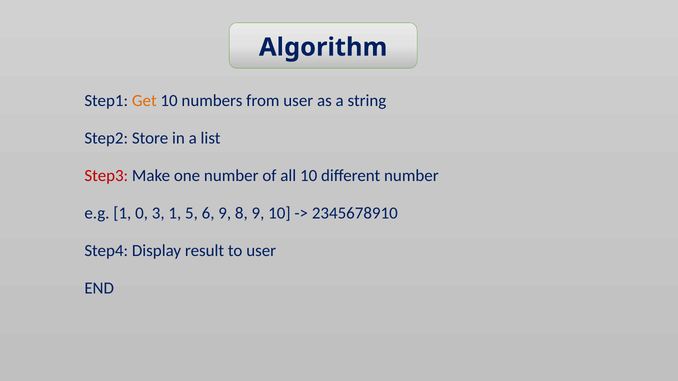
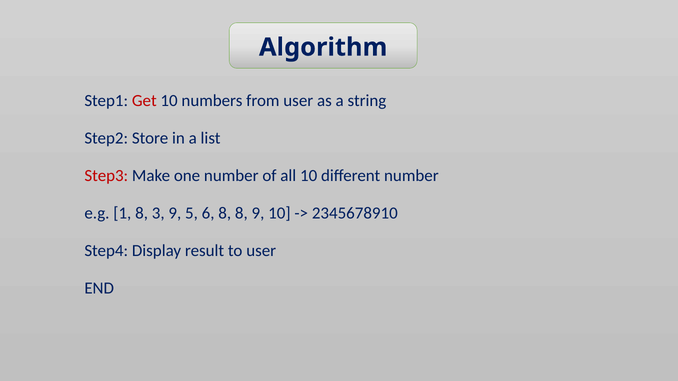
Get colour: orange -> red
1 0: 0 -> 8
3 1: 1 -> 9
6 9: 9 -> 8
